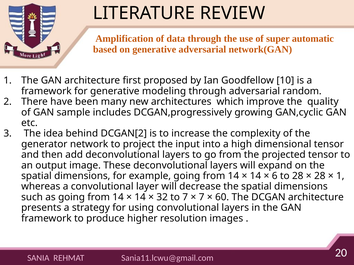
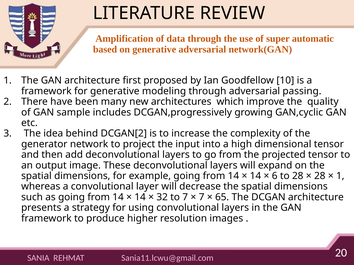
random: random -> passing
60: 60 -> 65
